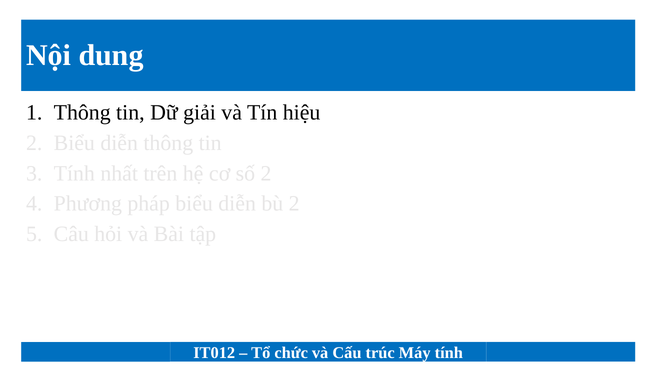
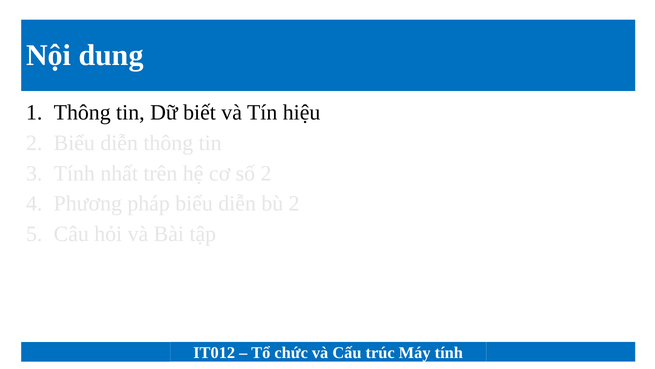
giải: giải -> biết
